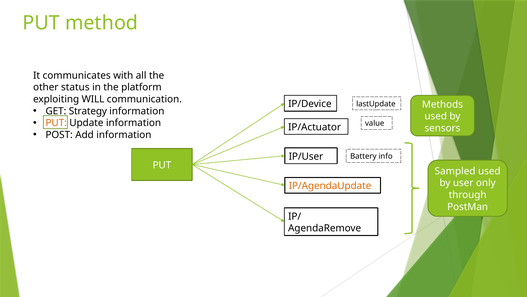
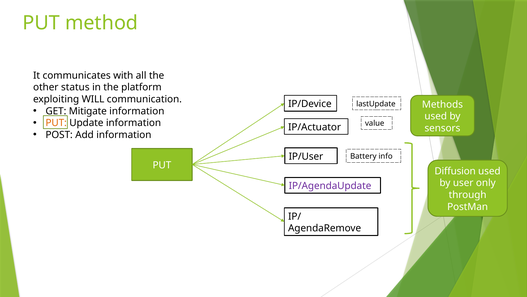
Strategy: Strategy -> Mitigate
Sampled: Sampled -> Diffusion
IP/AgendaUpdate colour: orange -> purple
